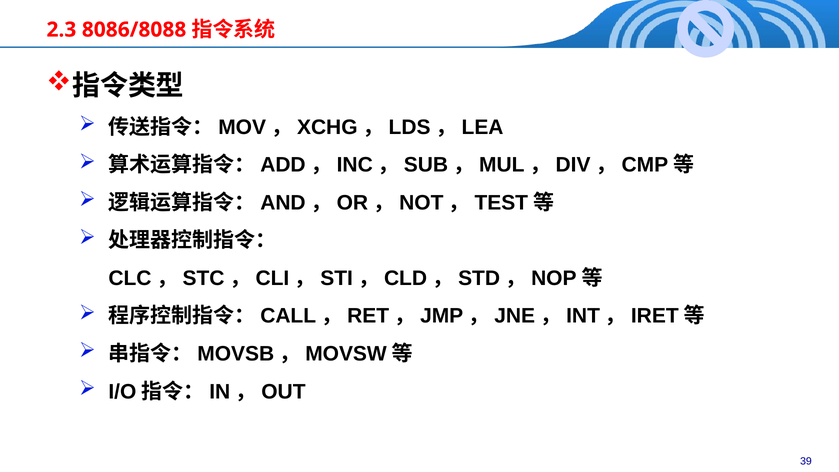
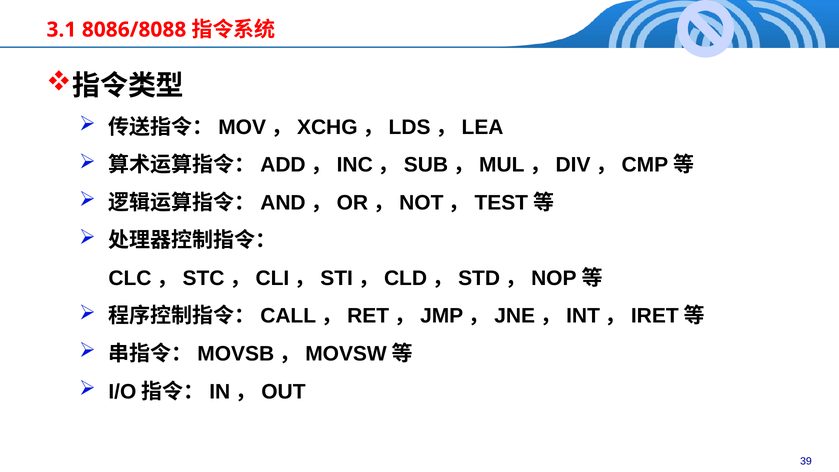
2.3: 2.3 -> 3.1
